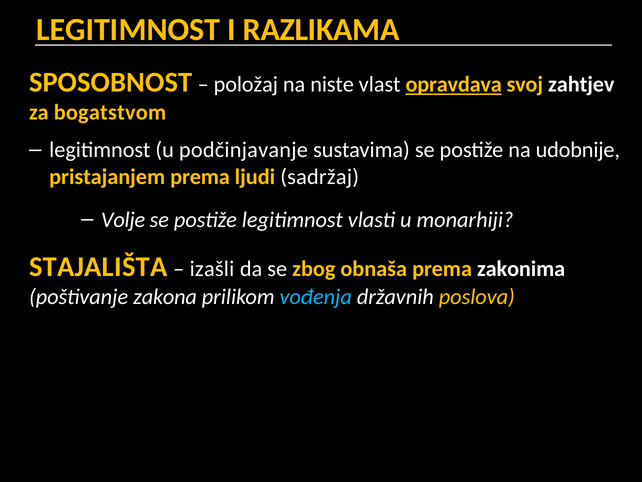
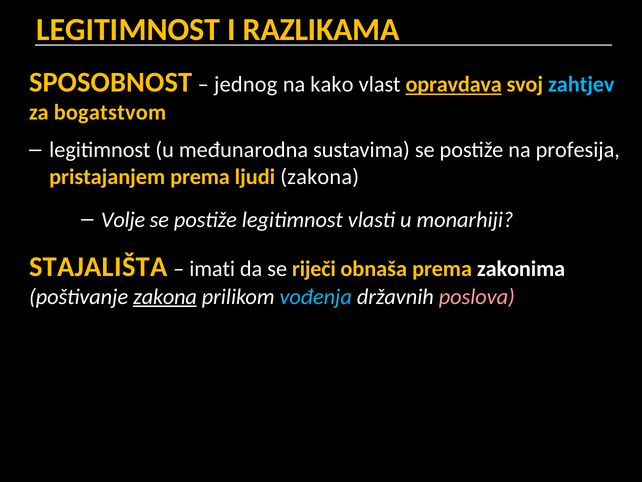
položaj: položaj -> jednog
niste: niste -> kako
zahtjev colour: white -> light blue
podčinjavanje: podčinjavanje -> međunarodna
udobnije: udobnije -> profesija
ljudi sadržaj: sadržaj -> zakona
izašli: izašli -> imati
zbog: zbog -> riječi
zakona at (165, 297) underline: none -> present
poslova colour: yellow -> pink
